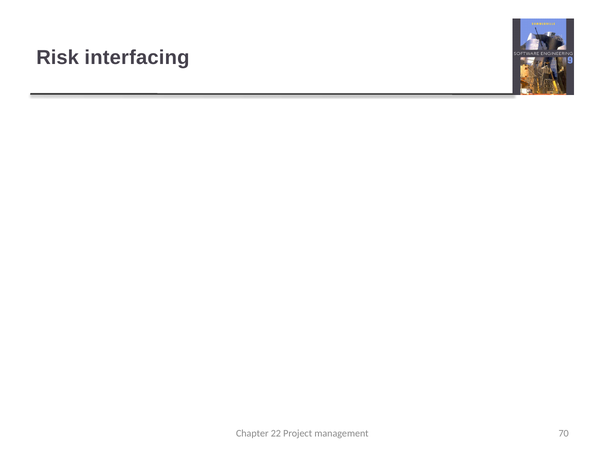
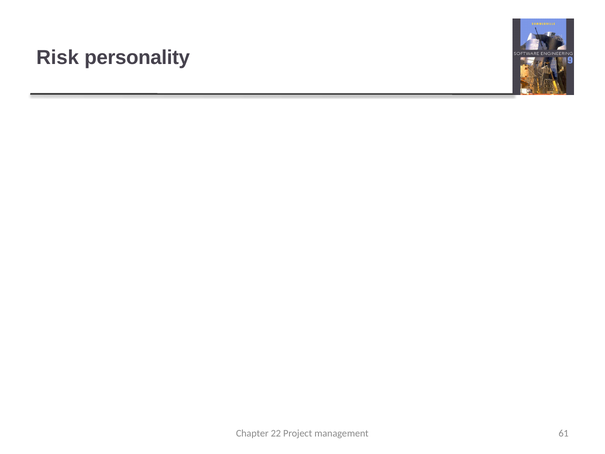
interfacing: interfacing -> personality
70: 70 -> 61
